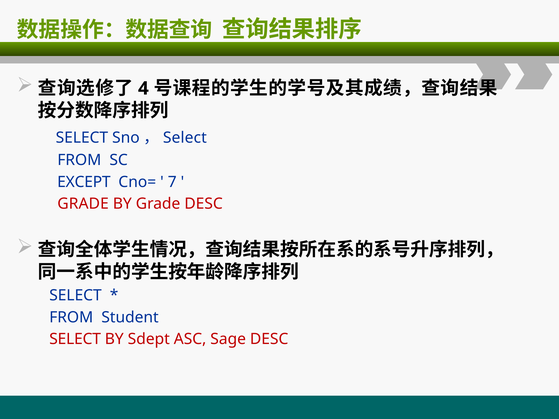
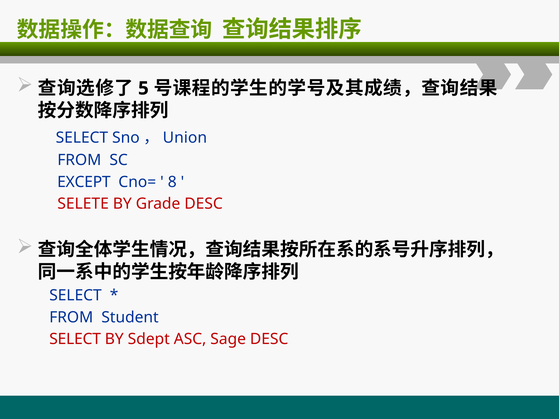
4: 4 -> 5
Select at (185, 138): Select -> Union
7: 7 -> 8
GRADE at (83, 204): GRADE -> SELETE
